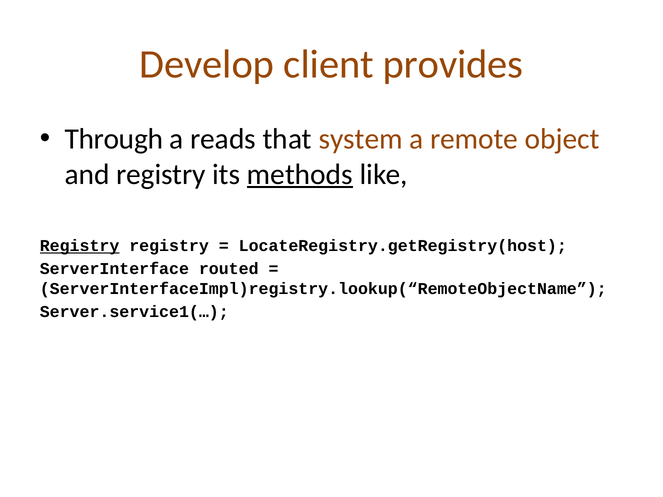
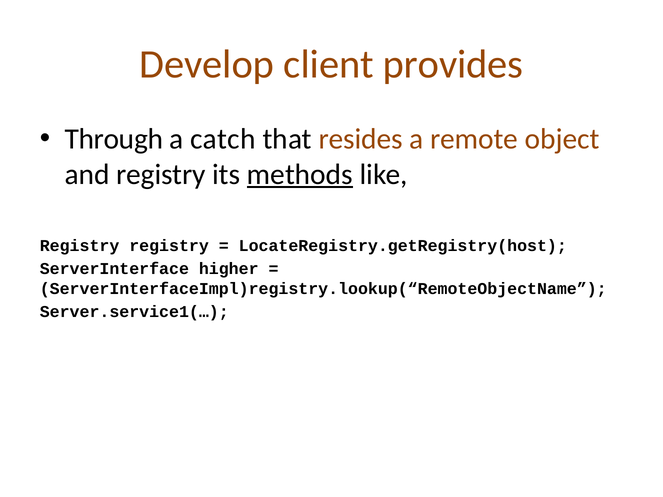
reads: reads -> catch
system: system -> resides
Registry at (80, 246) underline: present -> none
routed: routed -> higher
